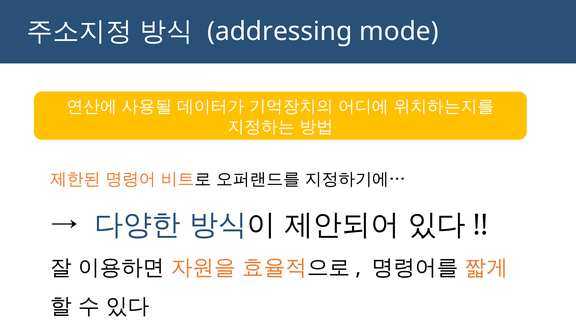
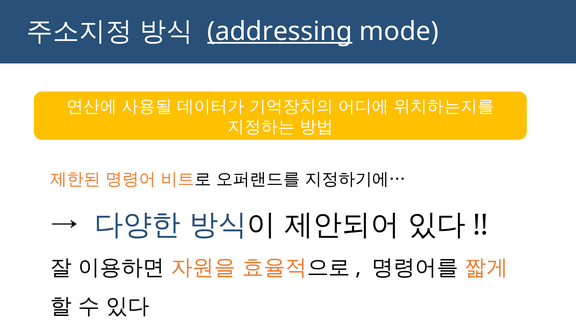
addressing underline: none -> present
